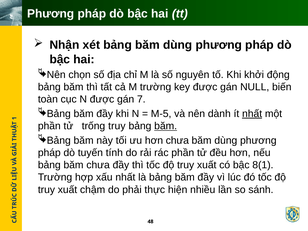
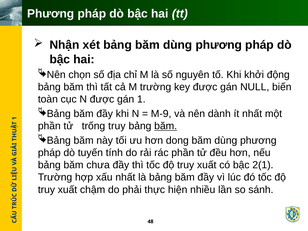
gán 7: 7 -> 1
M-5: M-5 -> M-9
nhất at (252, 114) underline: present -> none
hơn chưa: chưa -> dong
8(1: 8(1 -> 2(1
